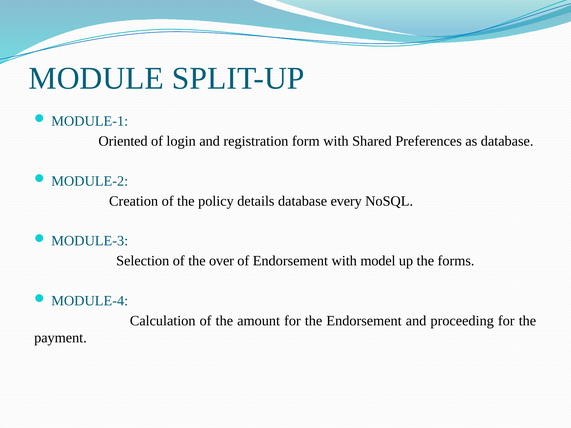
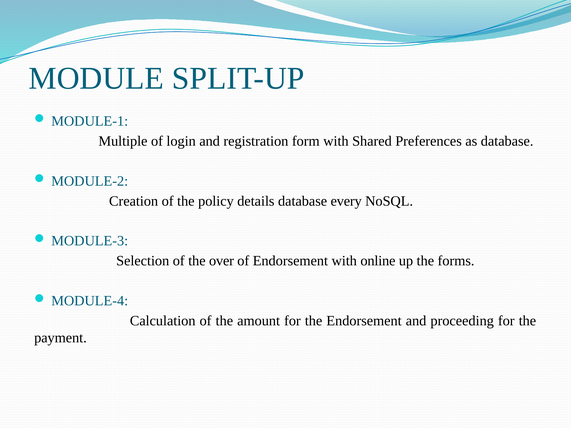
Oriented: Oriented -> Multiple
model: model -> online
